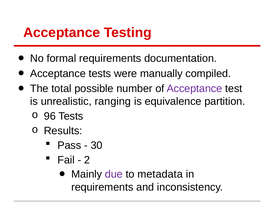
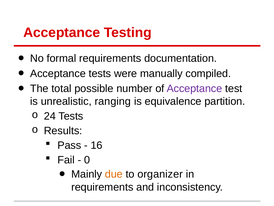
96: 96 -> 24
30: 30 -> 16
2: 2 -> 0
due colour: purple -> orange
metadata: metadata -> organizer
